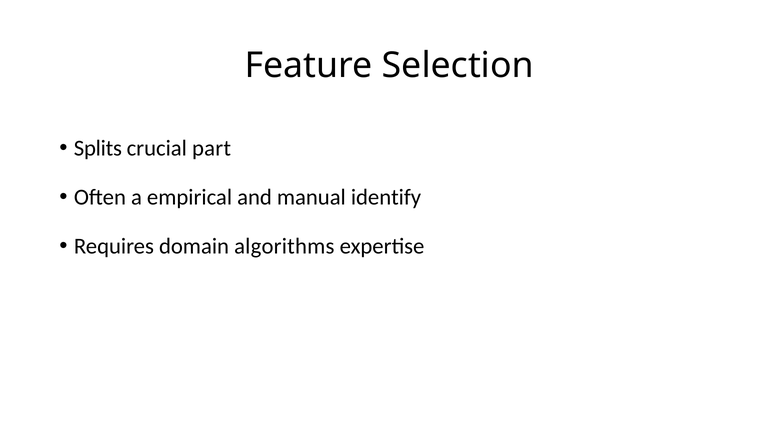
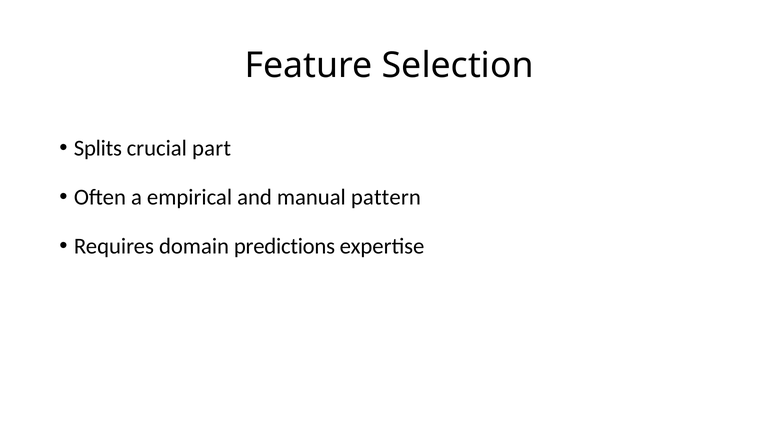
identify: identify -> pattern
algorithms: algorithms -> predictions
